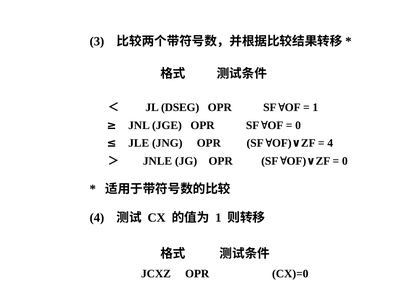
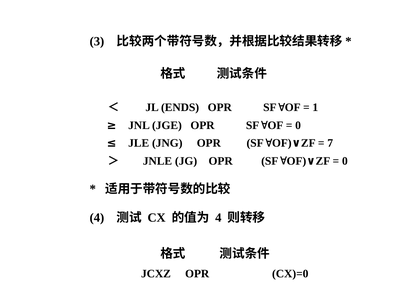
DSEG: DSEG -> ENDS
4 at (330, 143): 4 -> 7
1 at (218, 218): 1 -> 4
